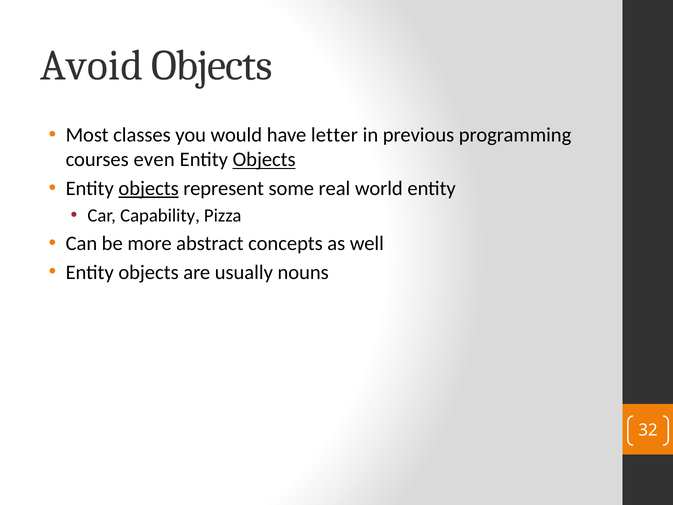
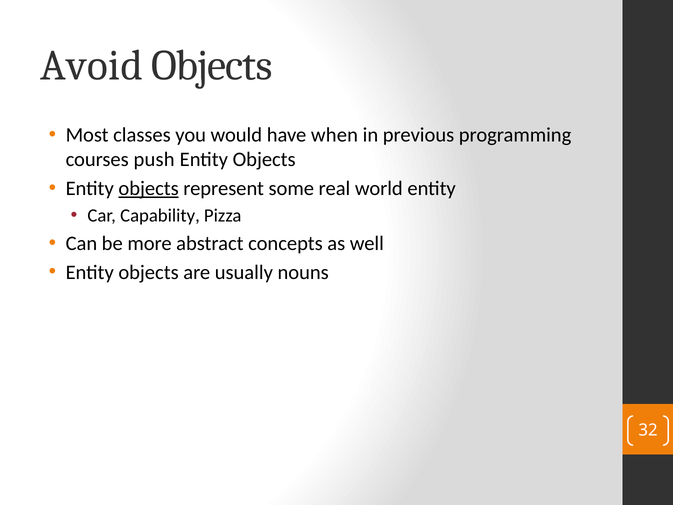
letter: letter -> when
even: even -> push
Objects at (264, 160) underline: present -> none
